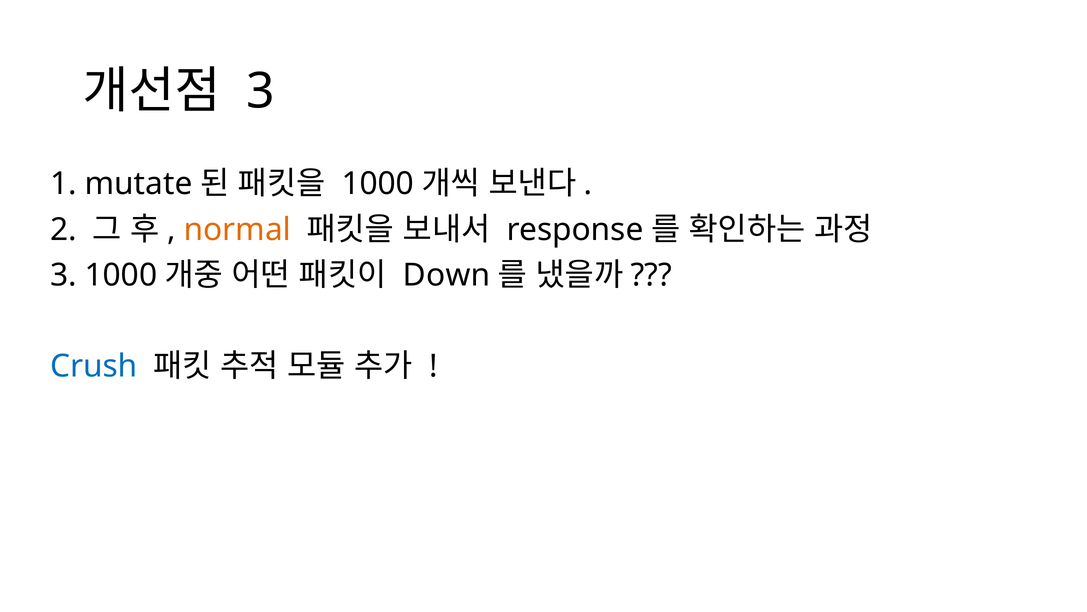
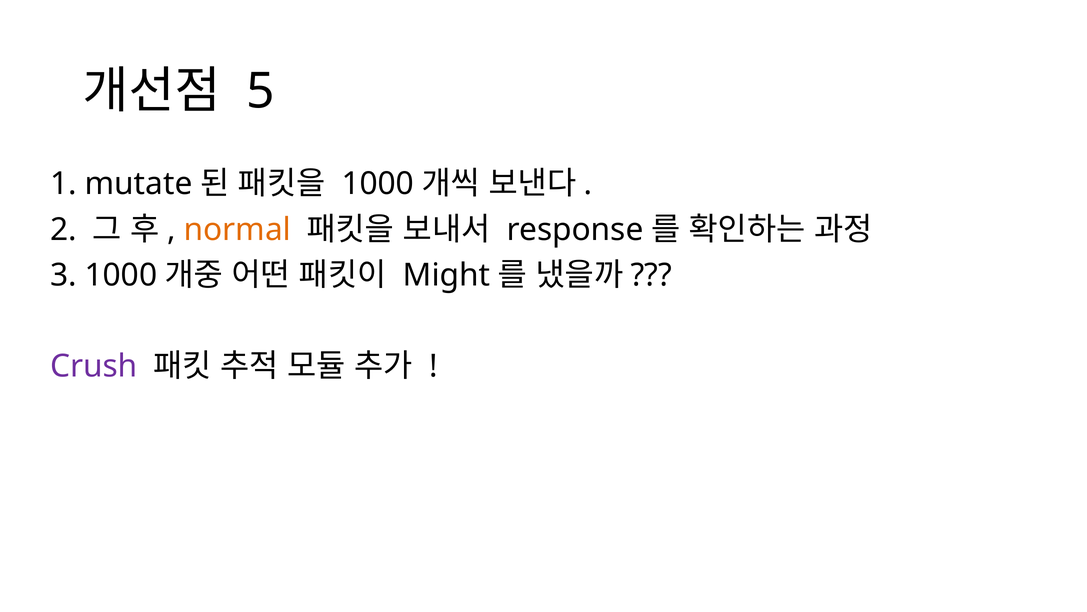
3 at (261, 91): 3 -> 5
Down: Down -> Might
Crush colour: blue -> purple
